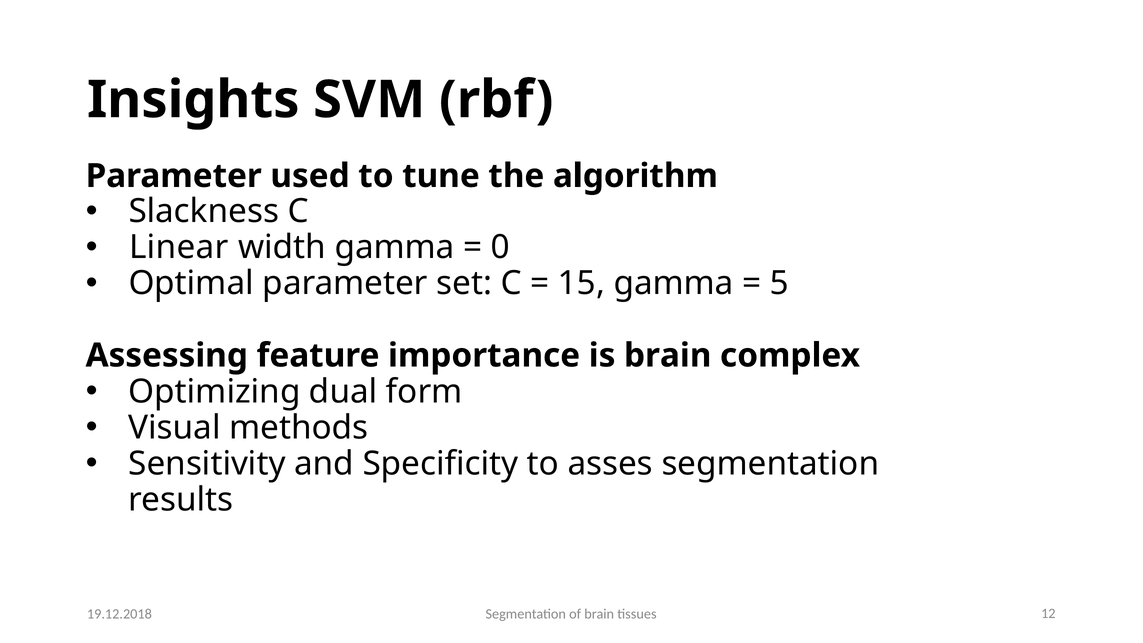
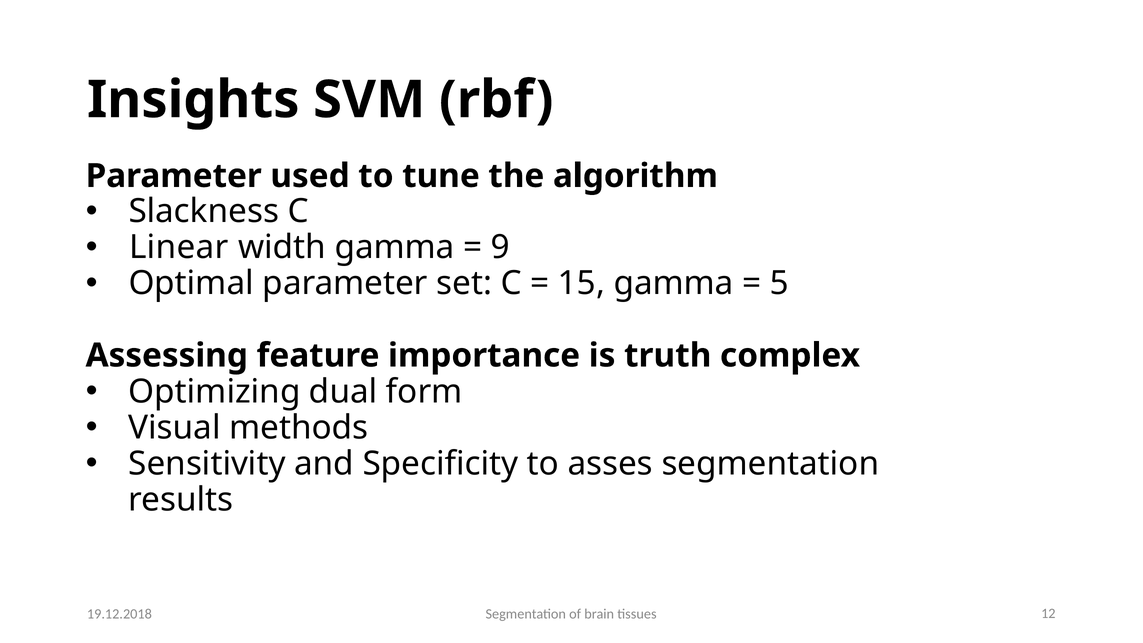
0: 0 -> 9
is brain: brain -> truth
